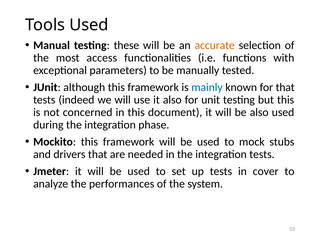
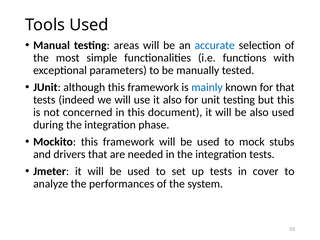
these: these -> areas
accurate colour: orange -> blue
access: access -> simple
